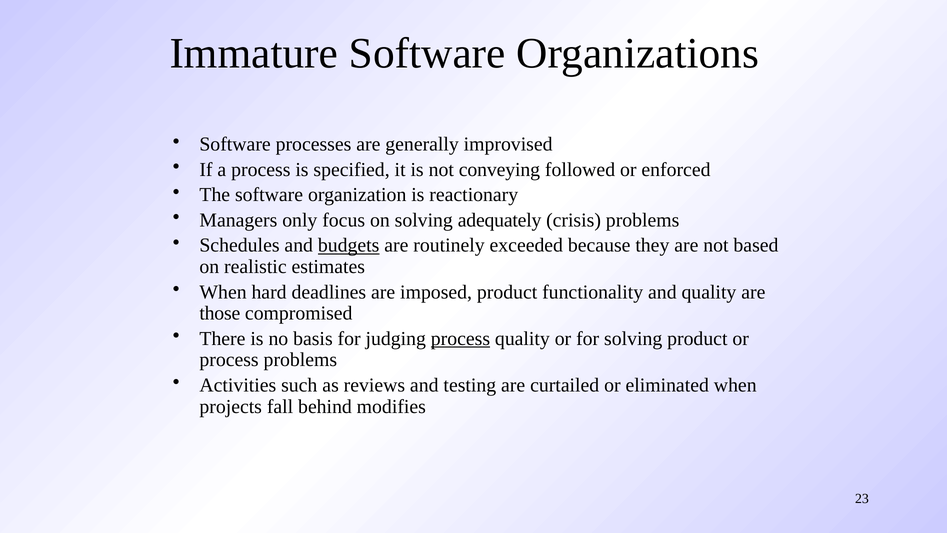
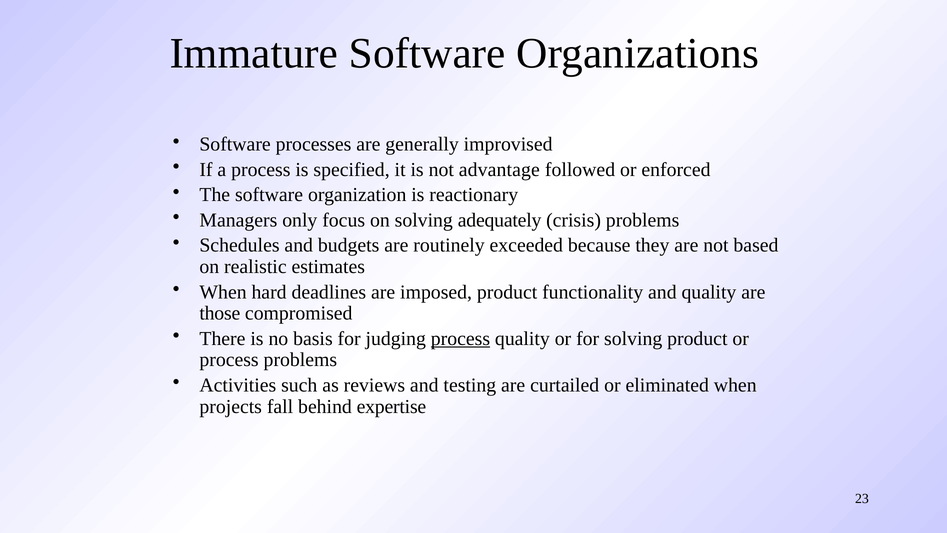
conveying: conveying -> advantage
budgets underline: present -> none
modifies: modifies -> expertise
